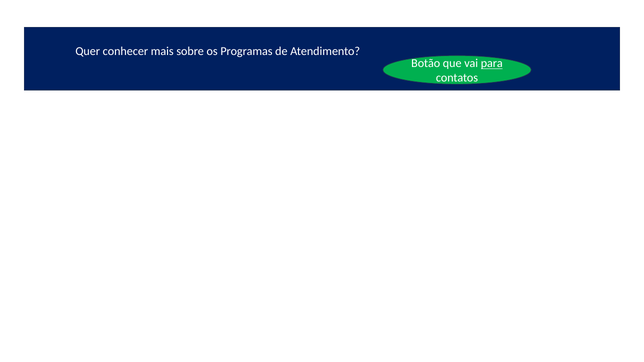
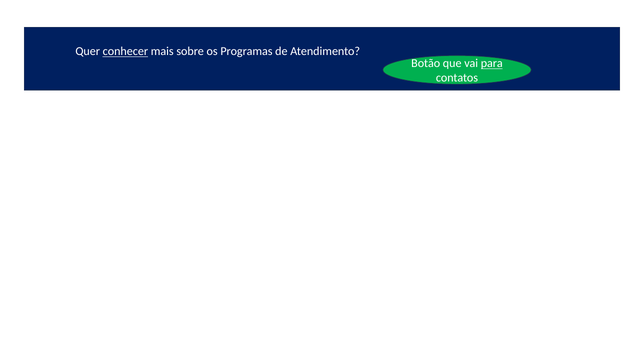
conhecer underline: none -> present
